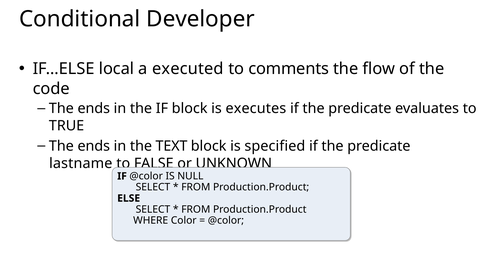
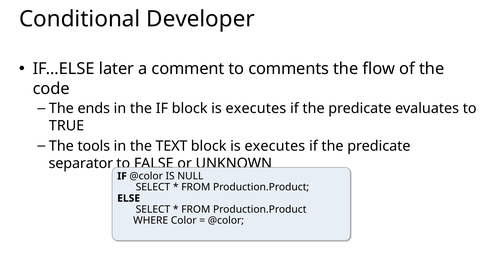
local: local -> later
executed: executed -> comment
ends at (94, 146): ends -> tools
specified at (275, 146): specified -> executes
lastname: lastname -> separator
